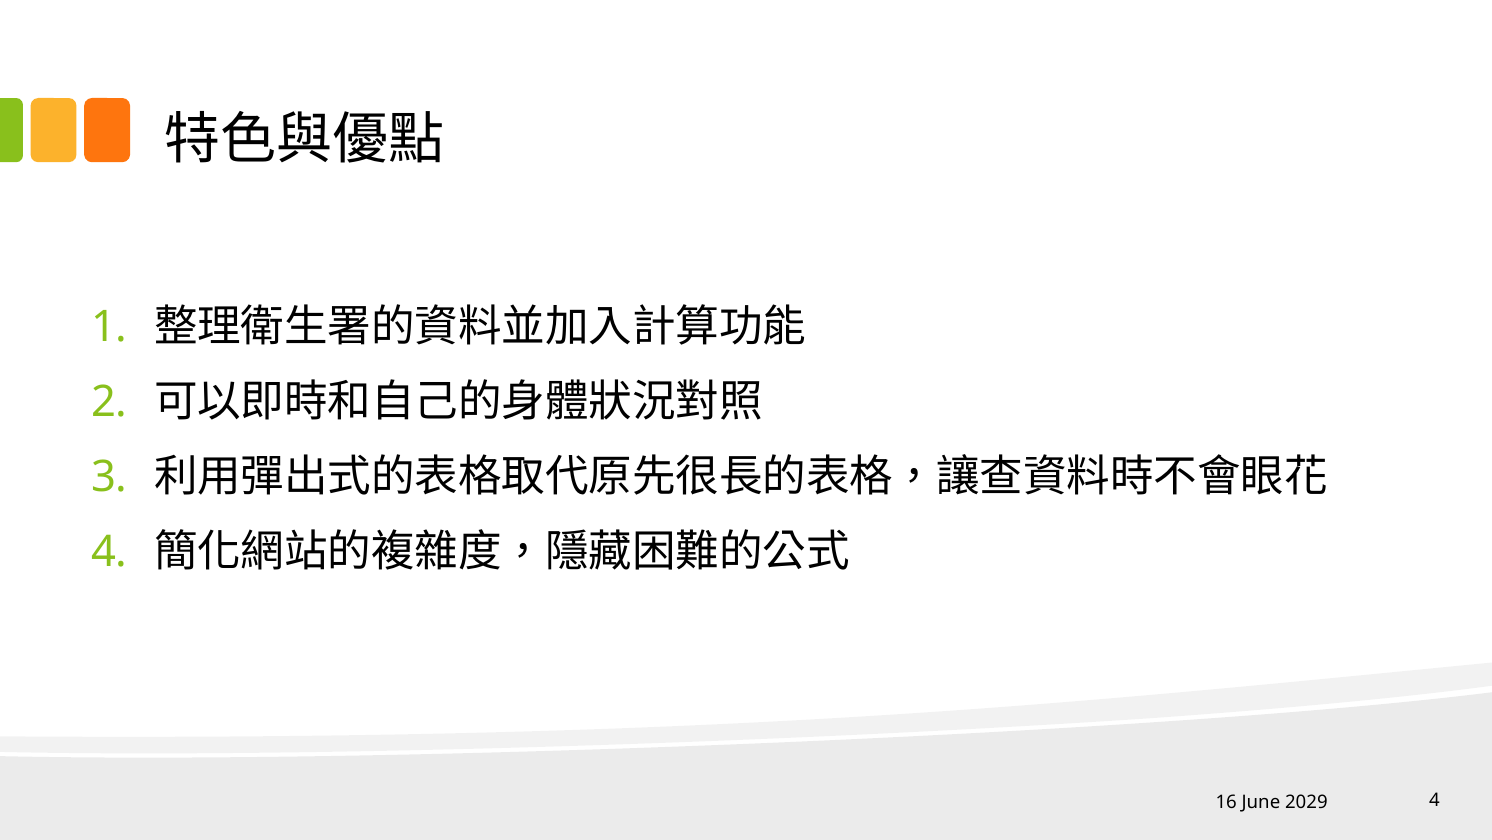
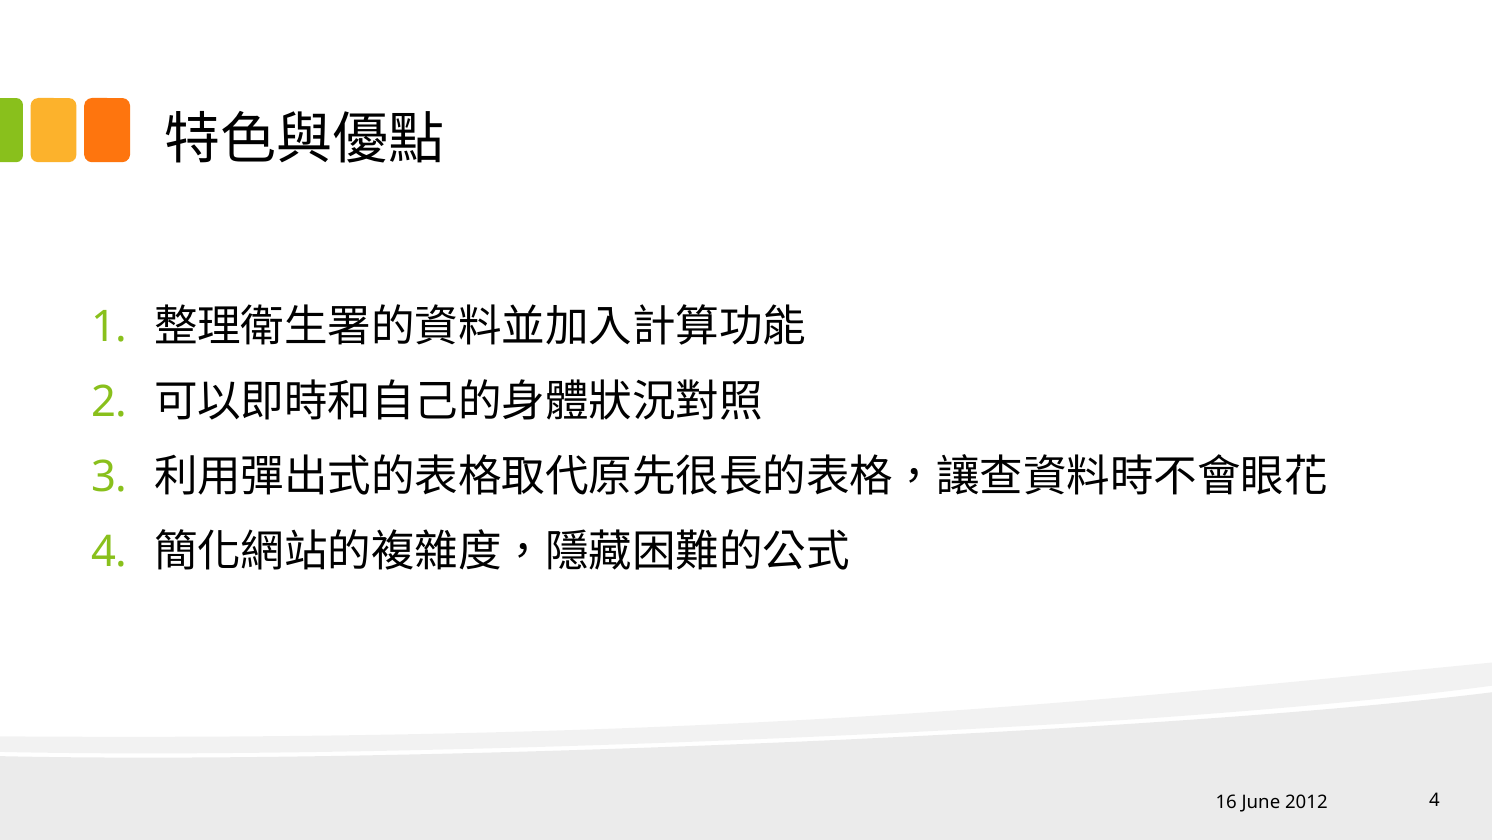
2029: 2029 -> 2012
